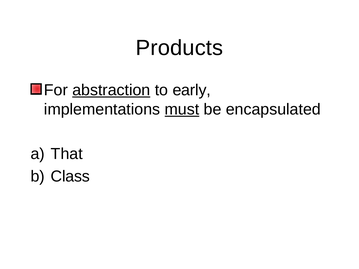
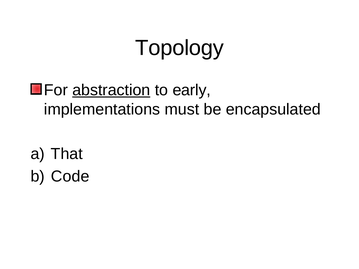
Products: Products -> Topology
must underline: present -> none
Class: Class -> Code
